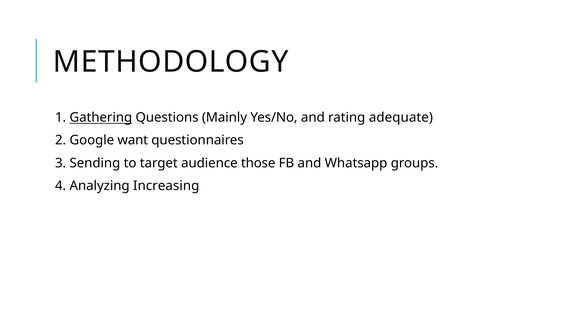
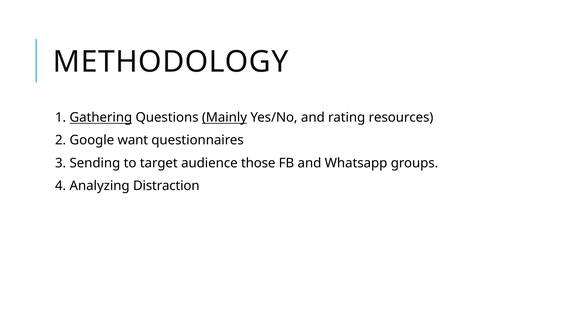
Mainly underline: none -> present
adequate: adequate -> resources
Increasing: Increasing -> Distraction
